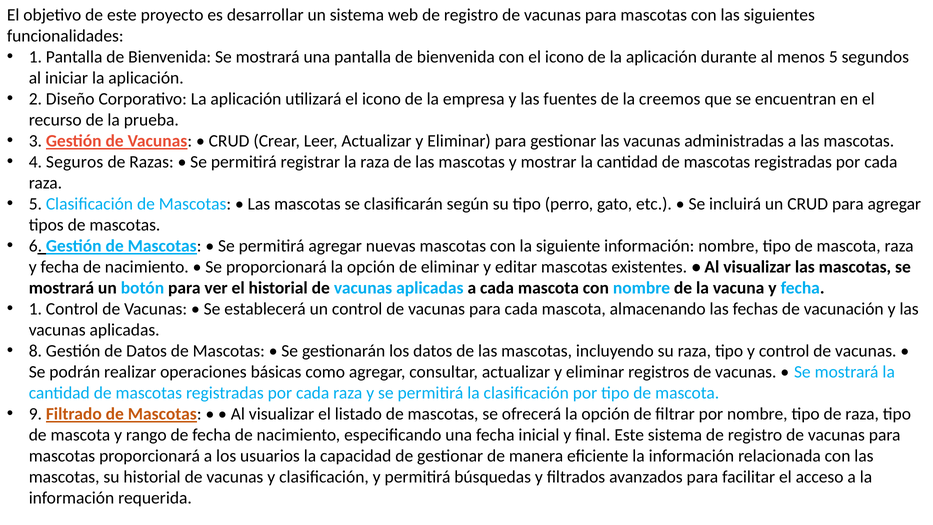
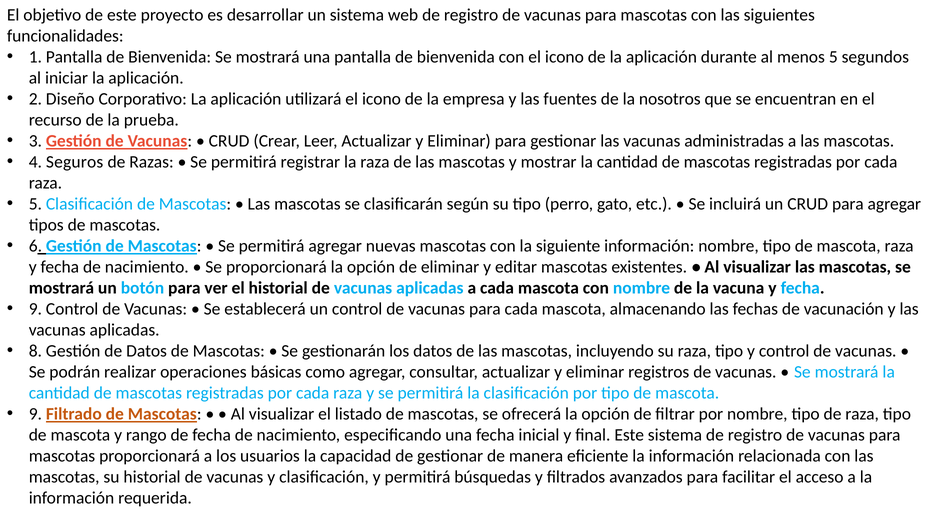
creemos: creemos -> nosotros
1 at (35, 309): 1 -> 9
